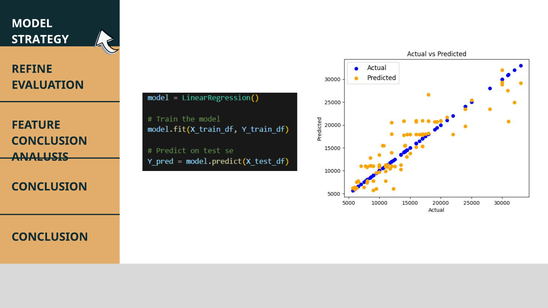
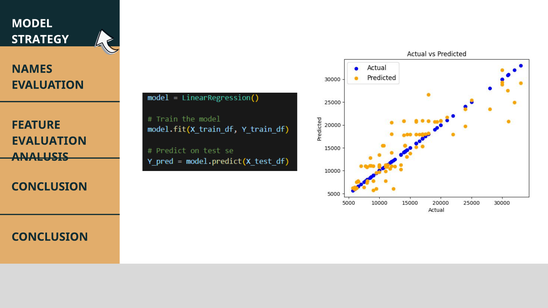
REFINE: REFINE -> NAMES
CONCLUSION at (49, 141): CONCLUSION -> EVALUATION
